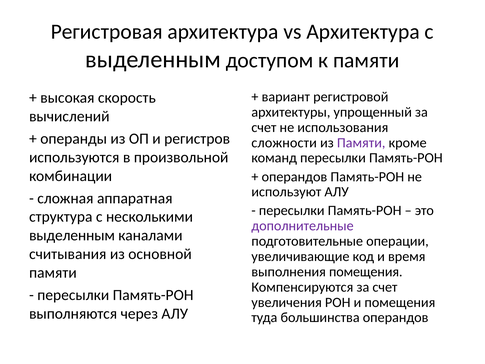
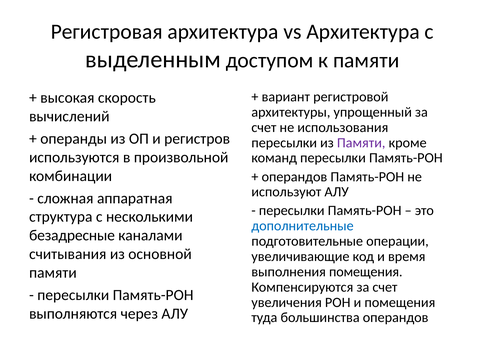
сложности at (284, 143): сложности -> пересылки
дополнительные colour: purple -> blue
выделенным at (72, 235): выделенным -> безадресные
